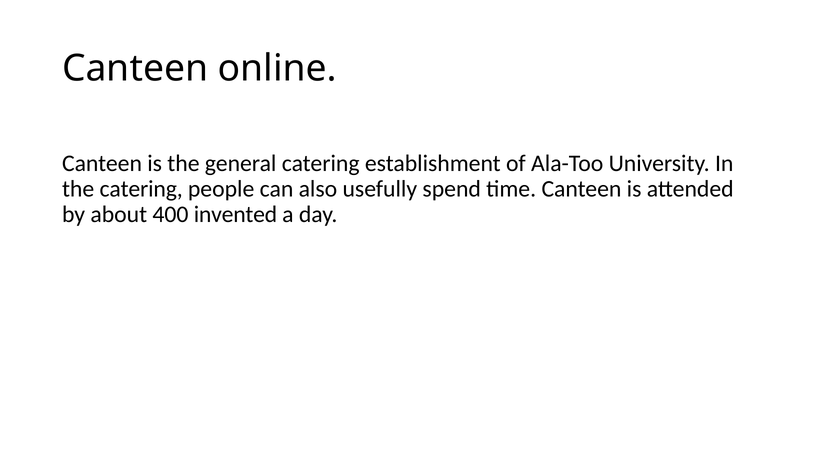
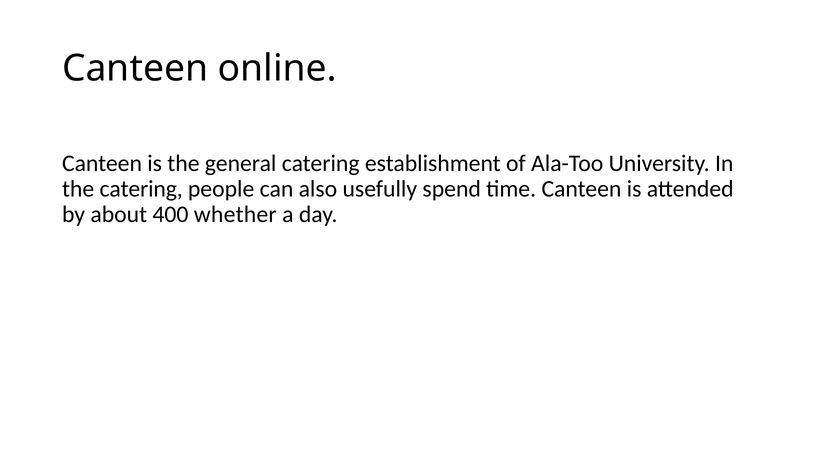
invented: invented -> whether
